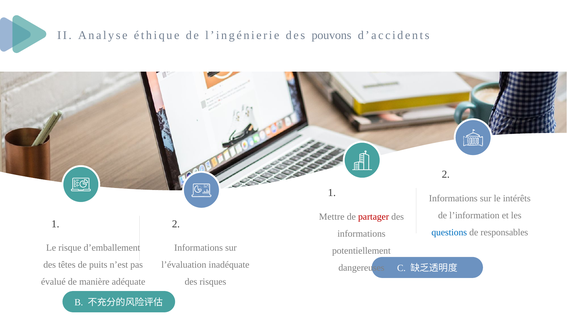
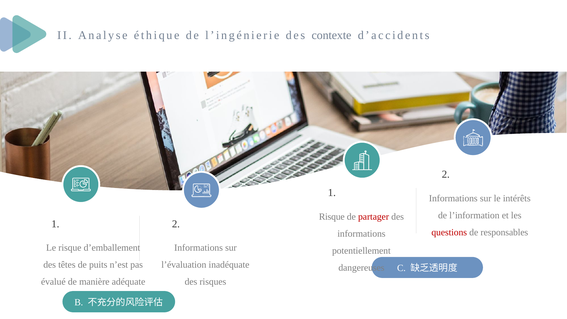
pouvons: pouvons -> contexte
Mettre at (332, 217): Mettre -> Risque
questions colour: blue -> red
